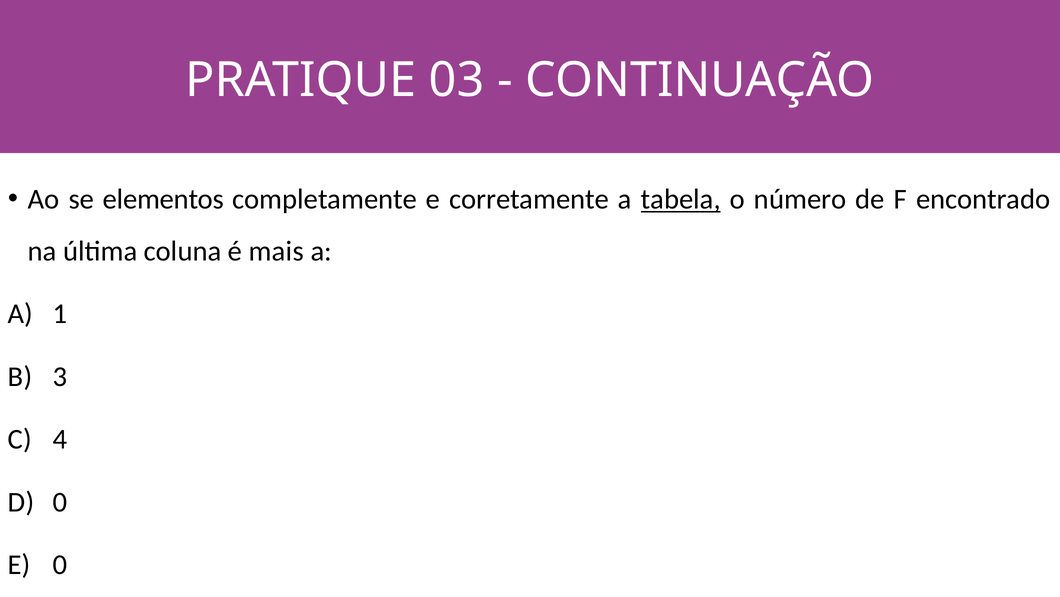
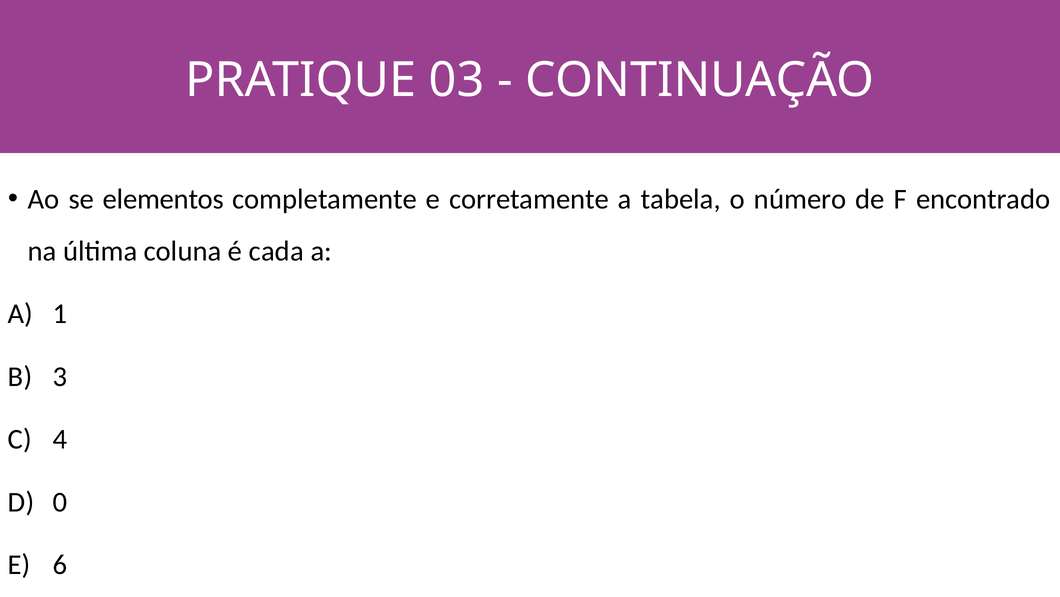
tabela underline: present -> none
mais: mais -> cada
E 0: 0 -> 6
